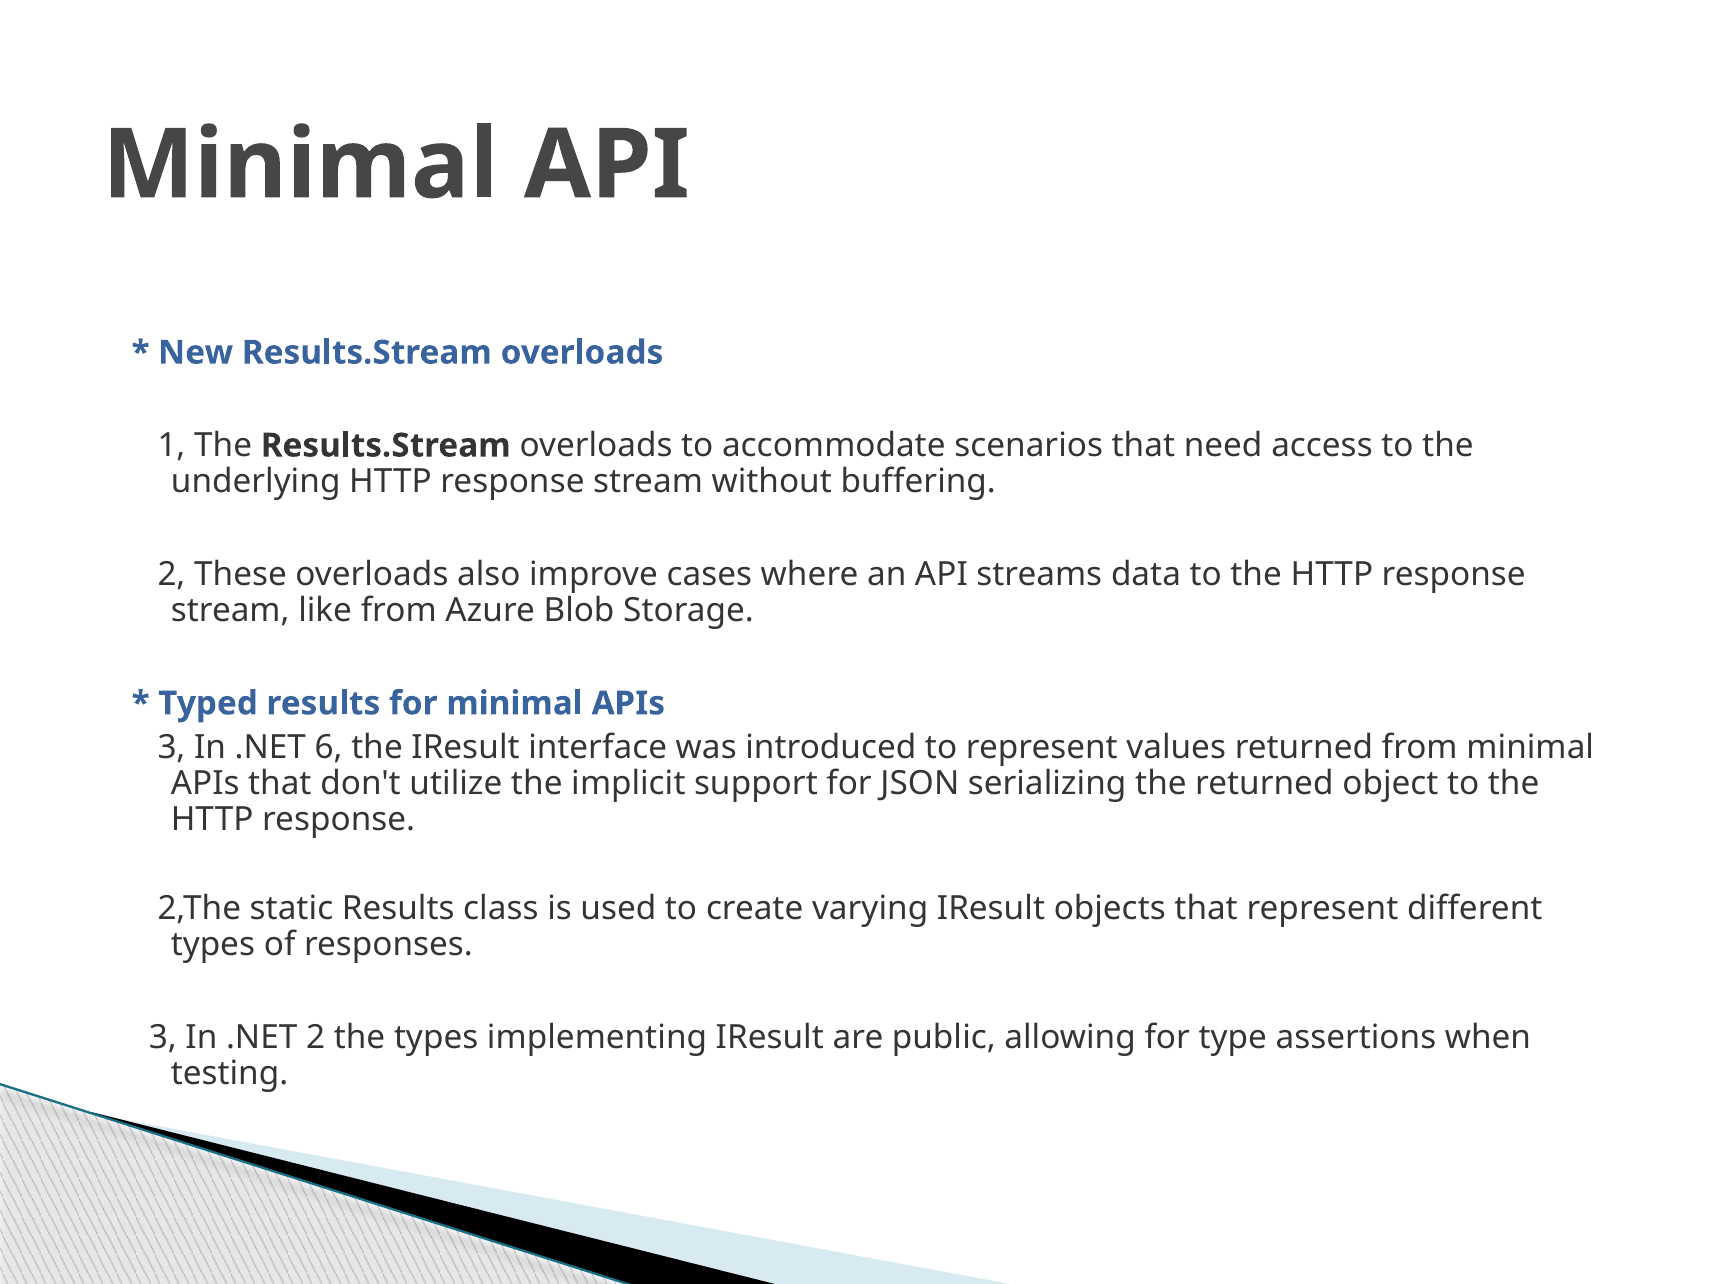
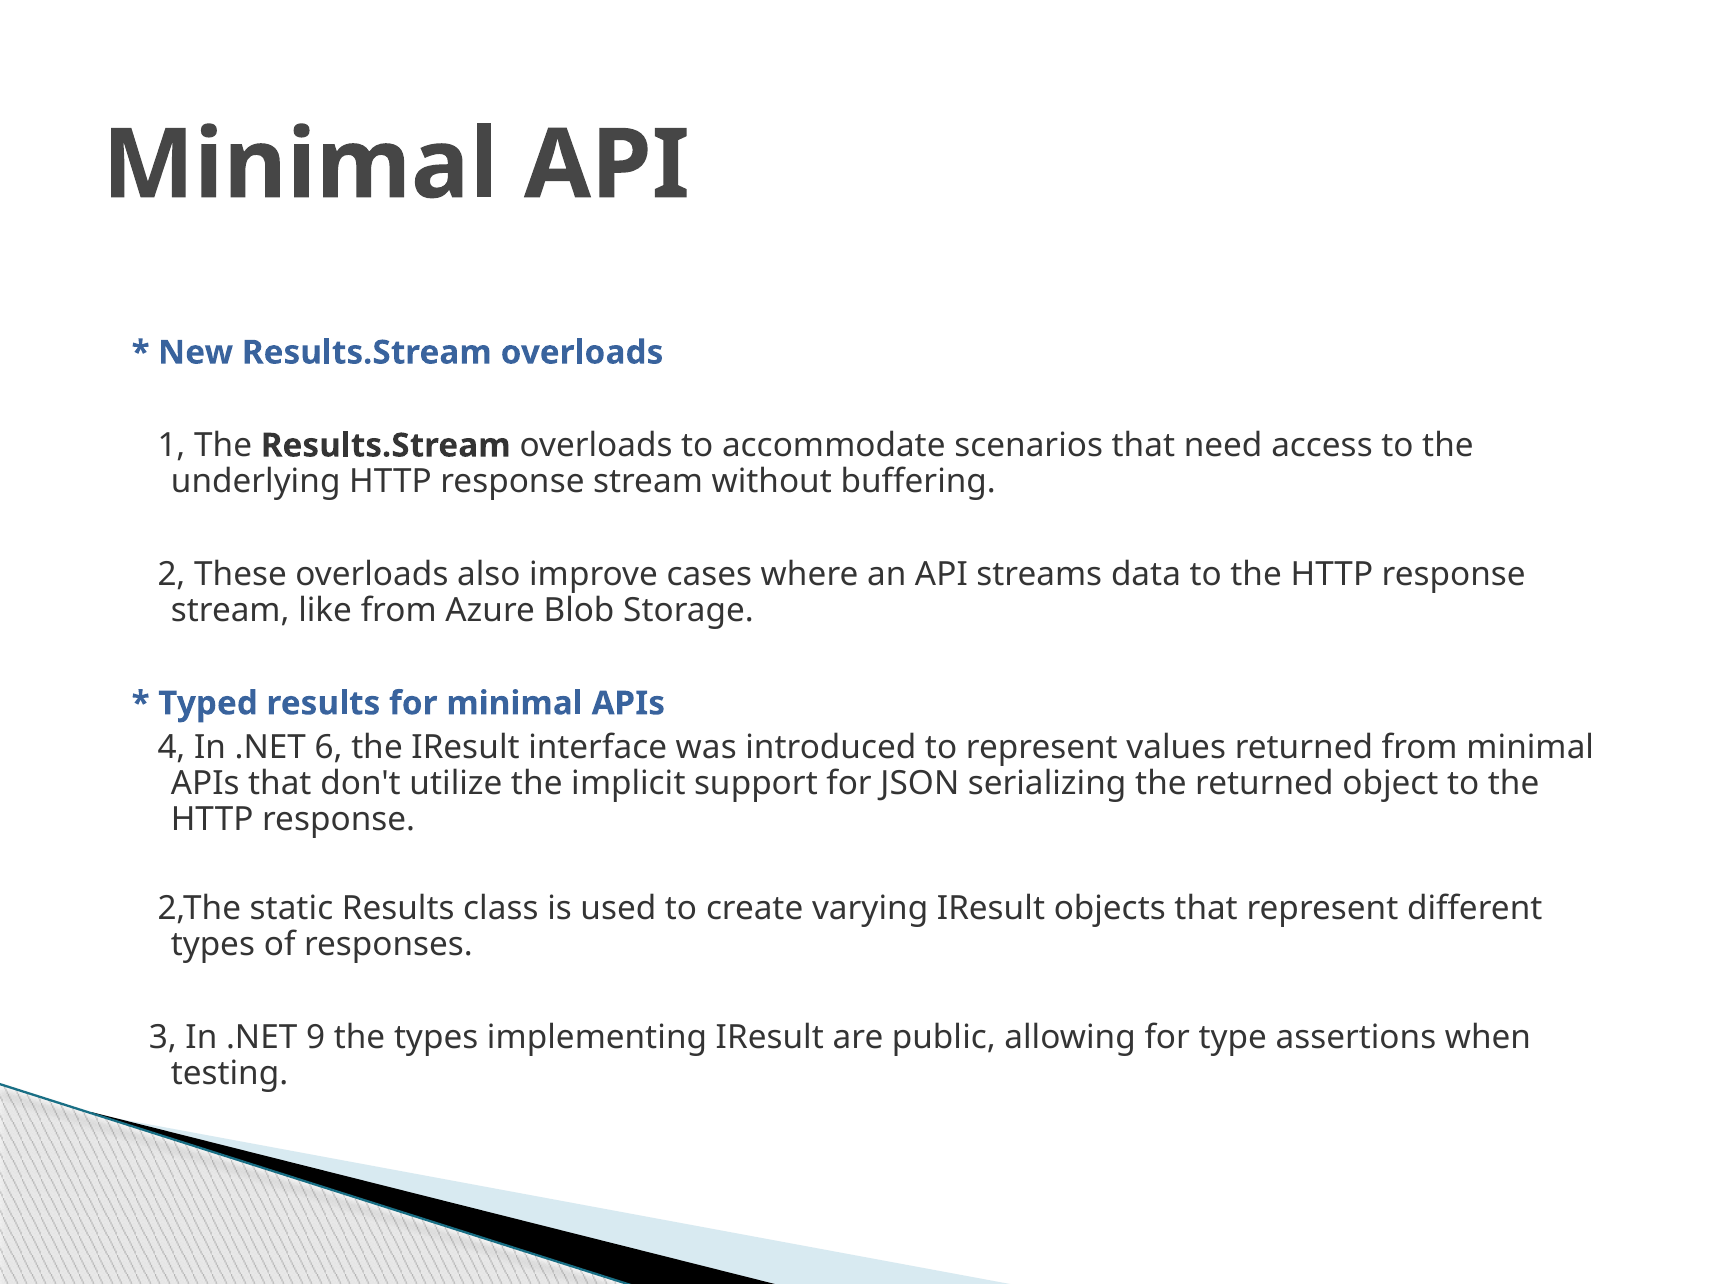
3 at (171, 748): 3 -> 4
.NET 2: 2 -> 9
